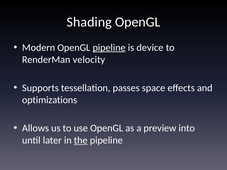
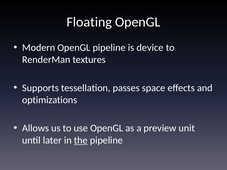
Shading: Shading -> Floating
pipeline at (109, 48) underline: present -> none
velocity: velocity -> textures
into: into -> unit
